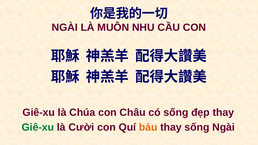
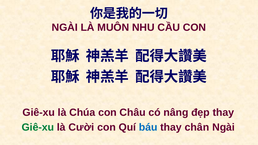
có sống: sống -> nâng
báu colour: orange -> blue
thay sống: sống -> chân
